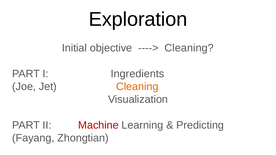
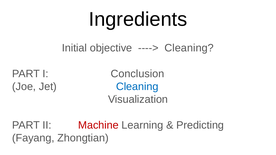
Exploration: Exploration -> Ingredients
Ingredients: Ingredients -> Conclusion
Cleaning at (137, 87) colour: orange -> blue
